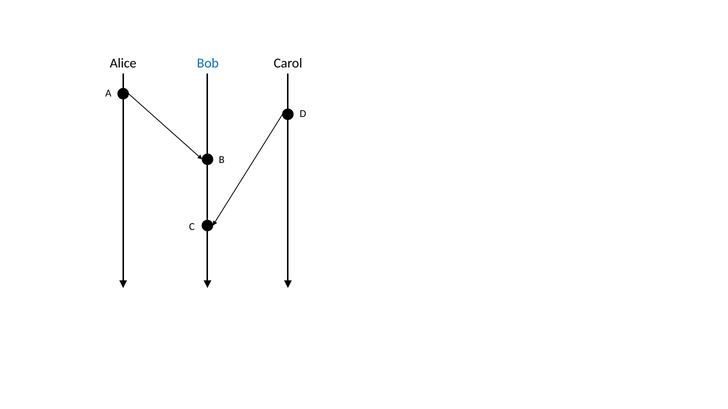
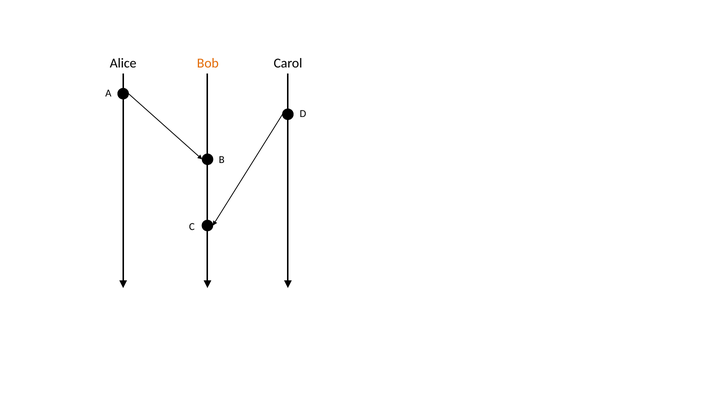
Bob colour: blue -> orange
